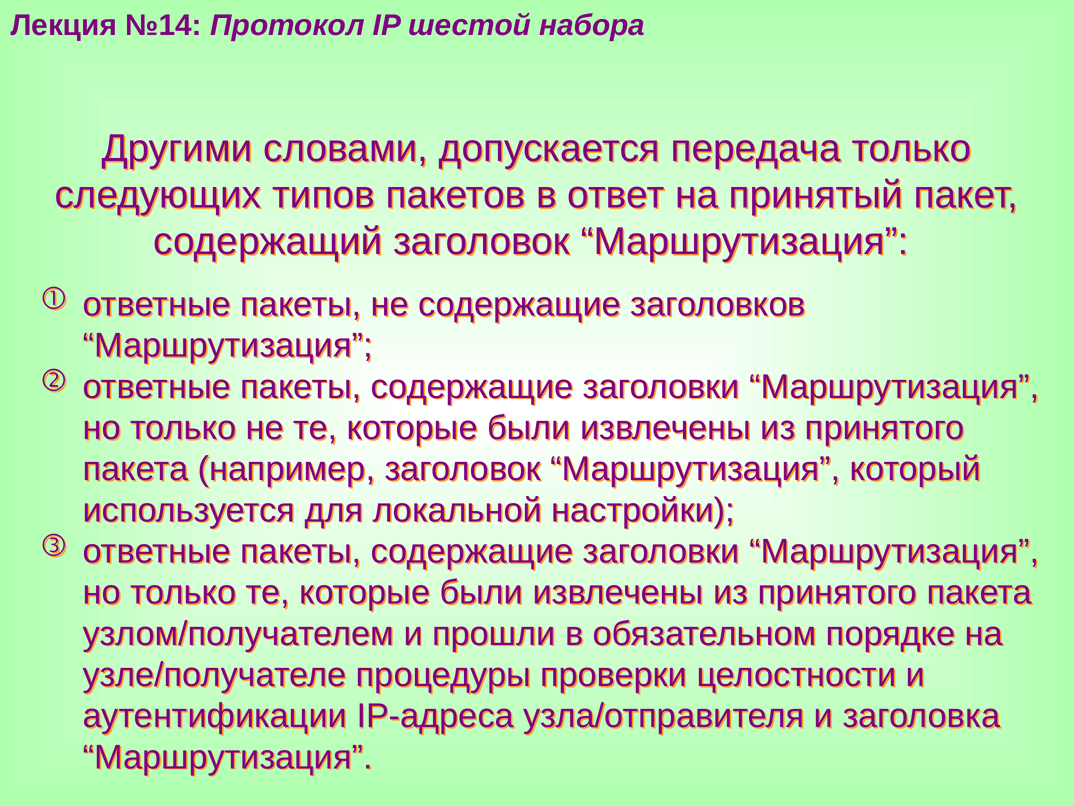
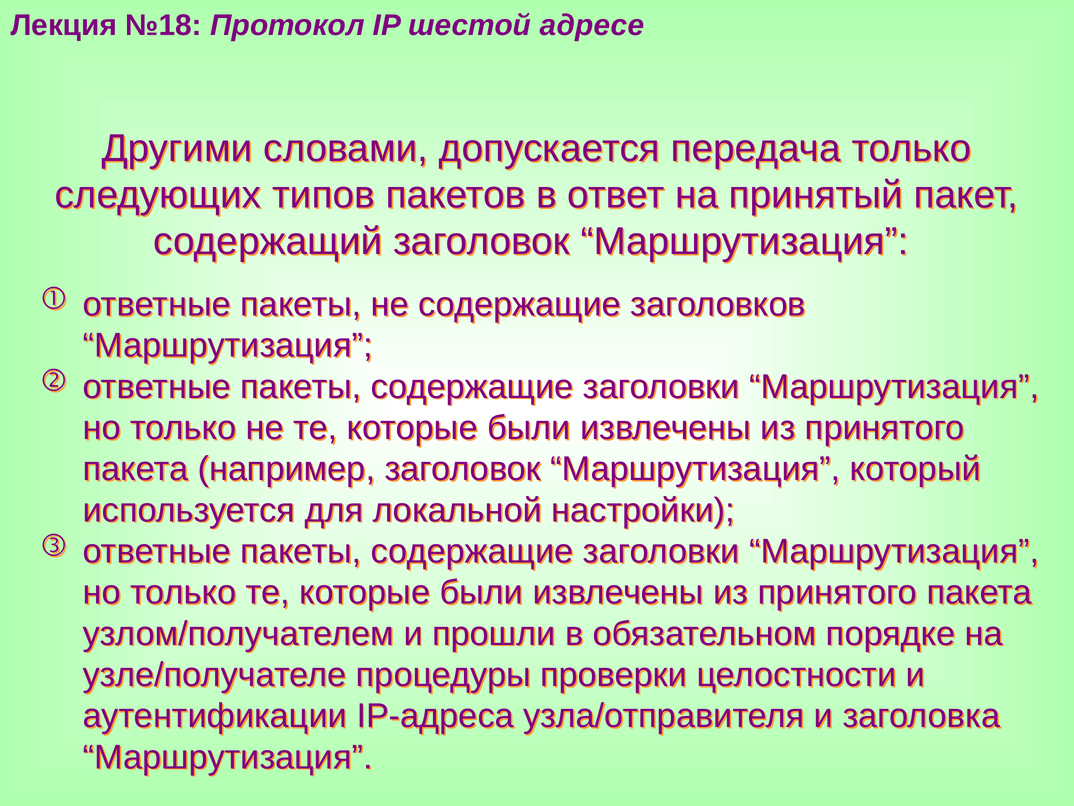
№14: №14 -> №18
набора: набора -> адресе
